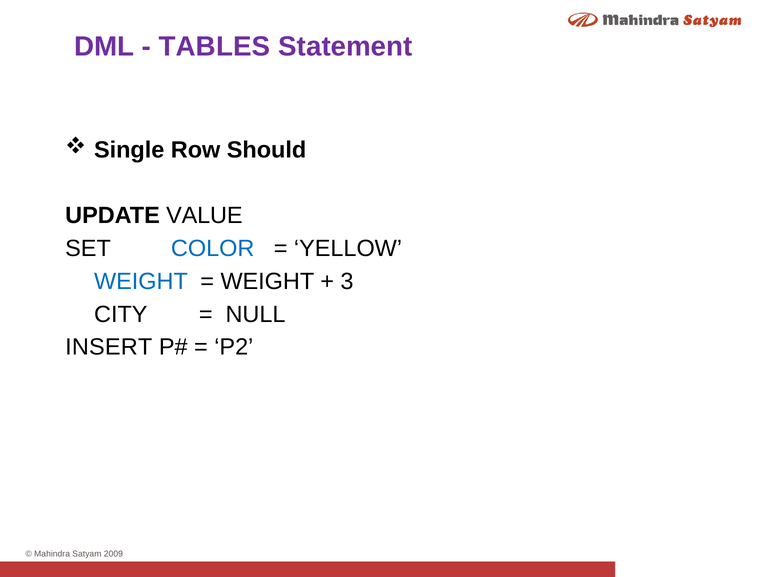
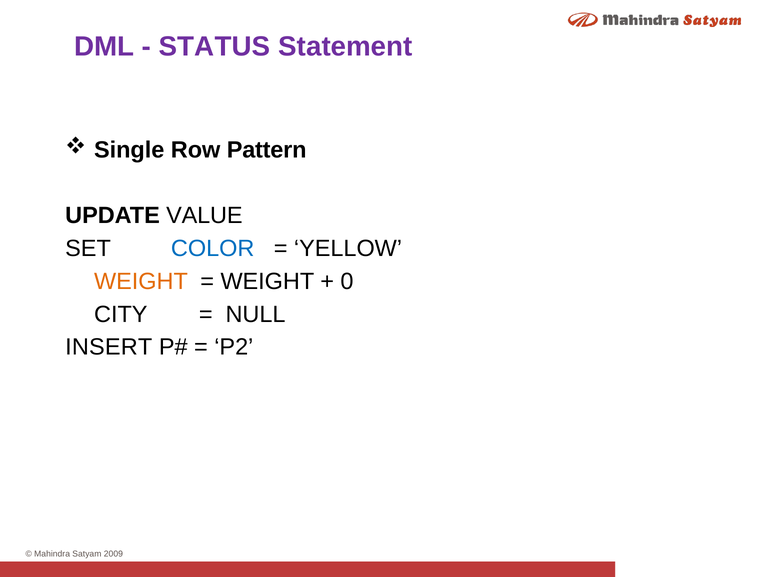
TABLES: TABLES -> STATUS
Should: Should -> Pattern
WEIGHT at (141, 281) colour: blue -> orange
3: 3 -> 0
